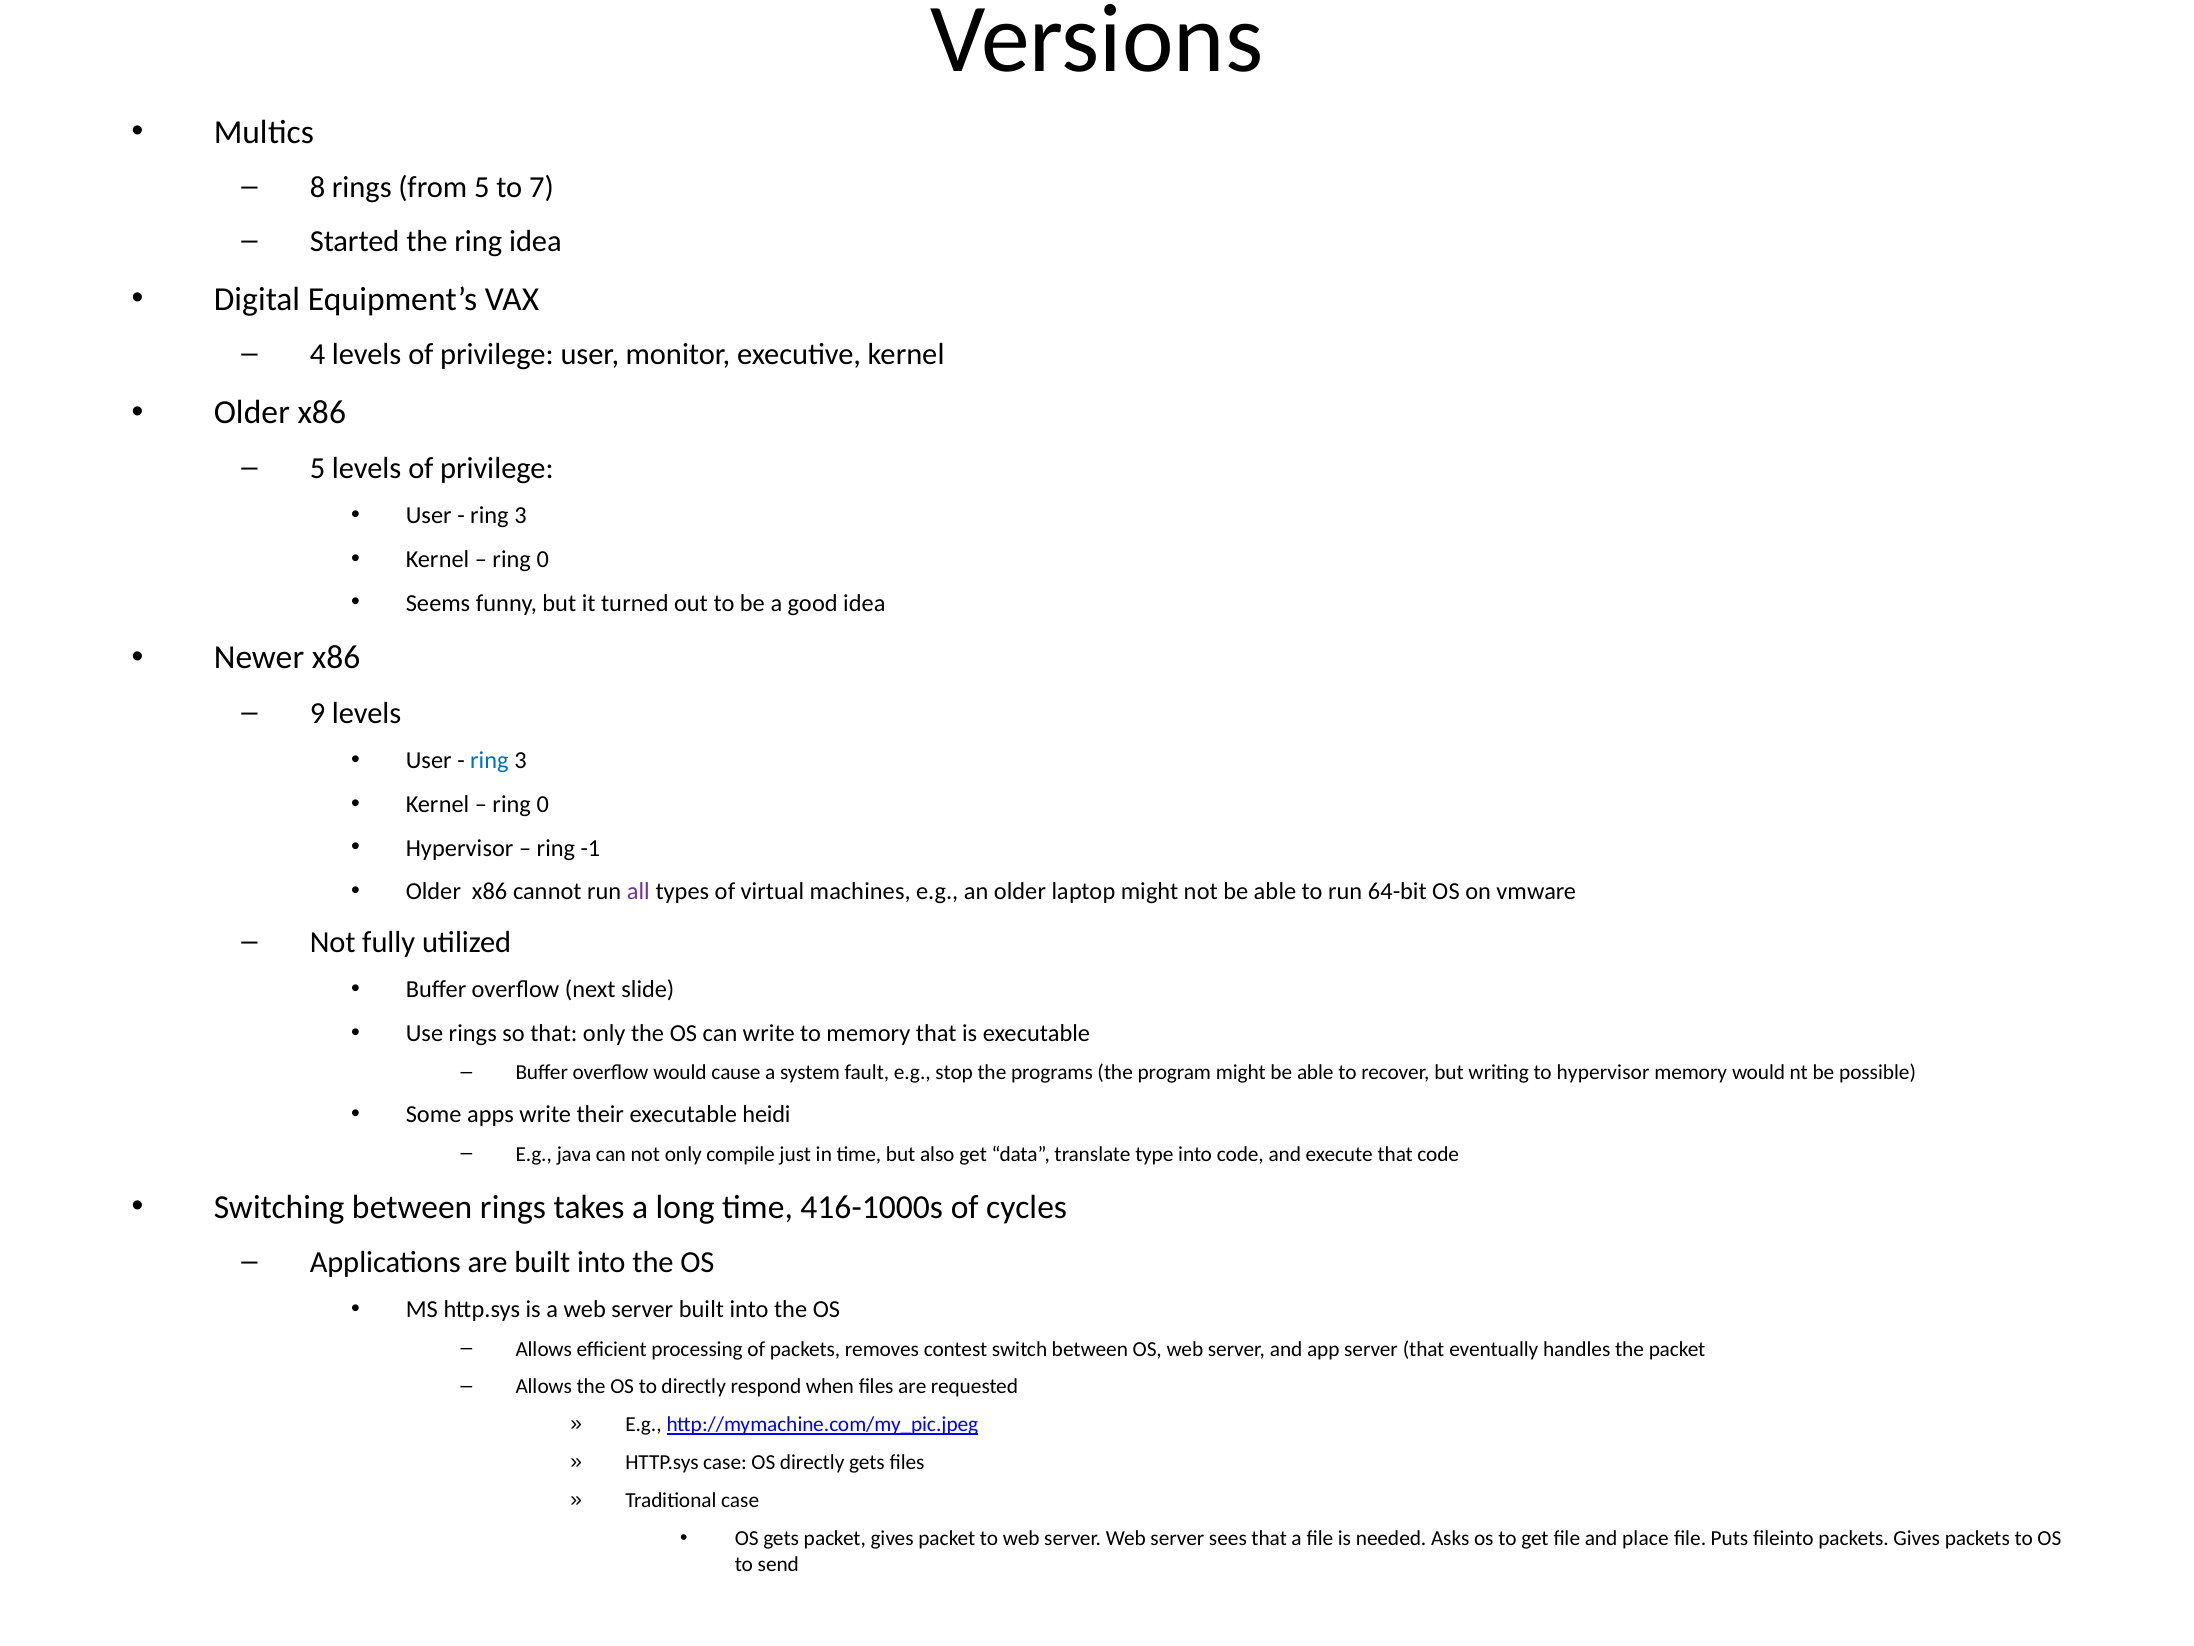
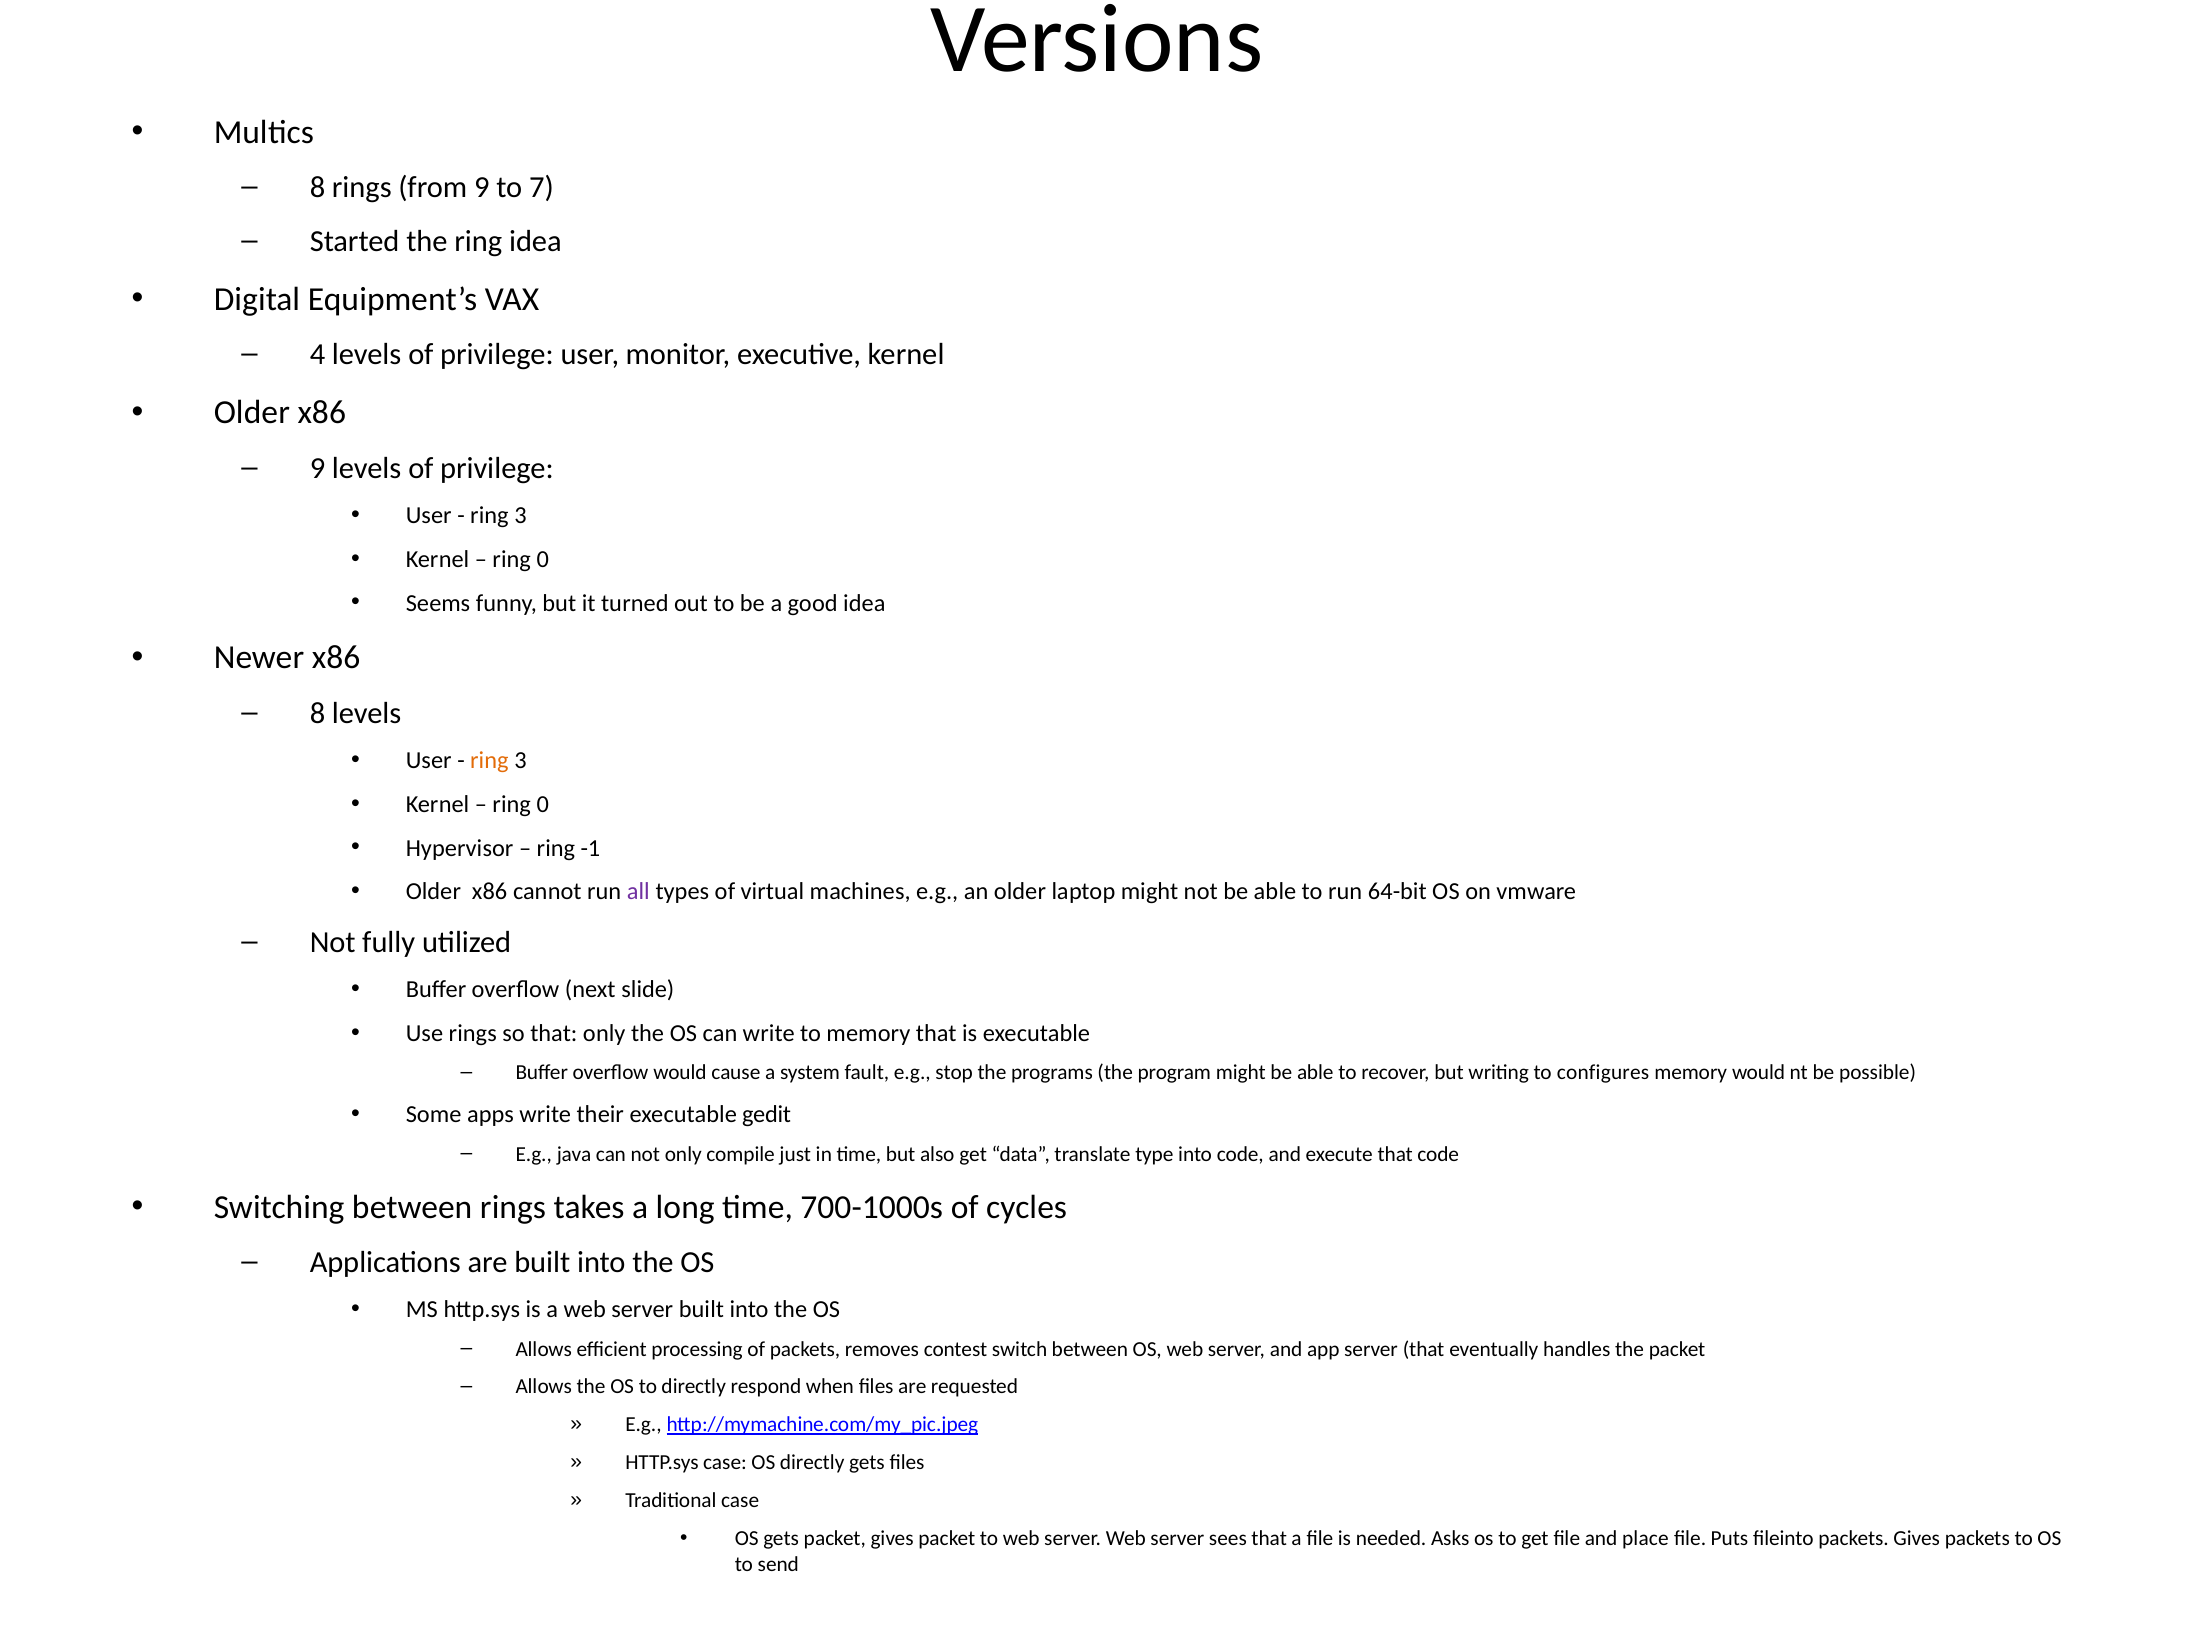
from 5: 5 -> 9
5 at (318, 468): 5 -> 9
9 at (318, 713): 9 -> 8
ring at (489, 760) colour: blue -> orange
to hypervisor: hypervisor -> configures
heidi: heidi -> gedit
416-1000s: 416-1000s -> 700-1000s
